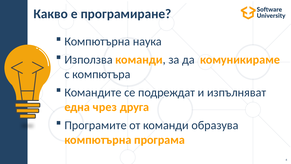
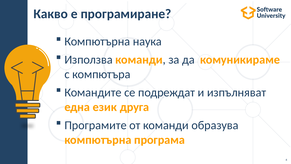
чрез: чрез -> език
